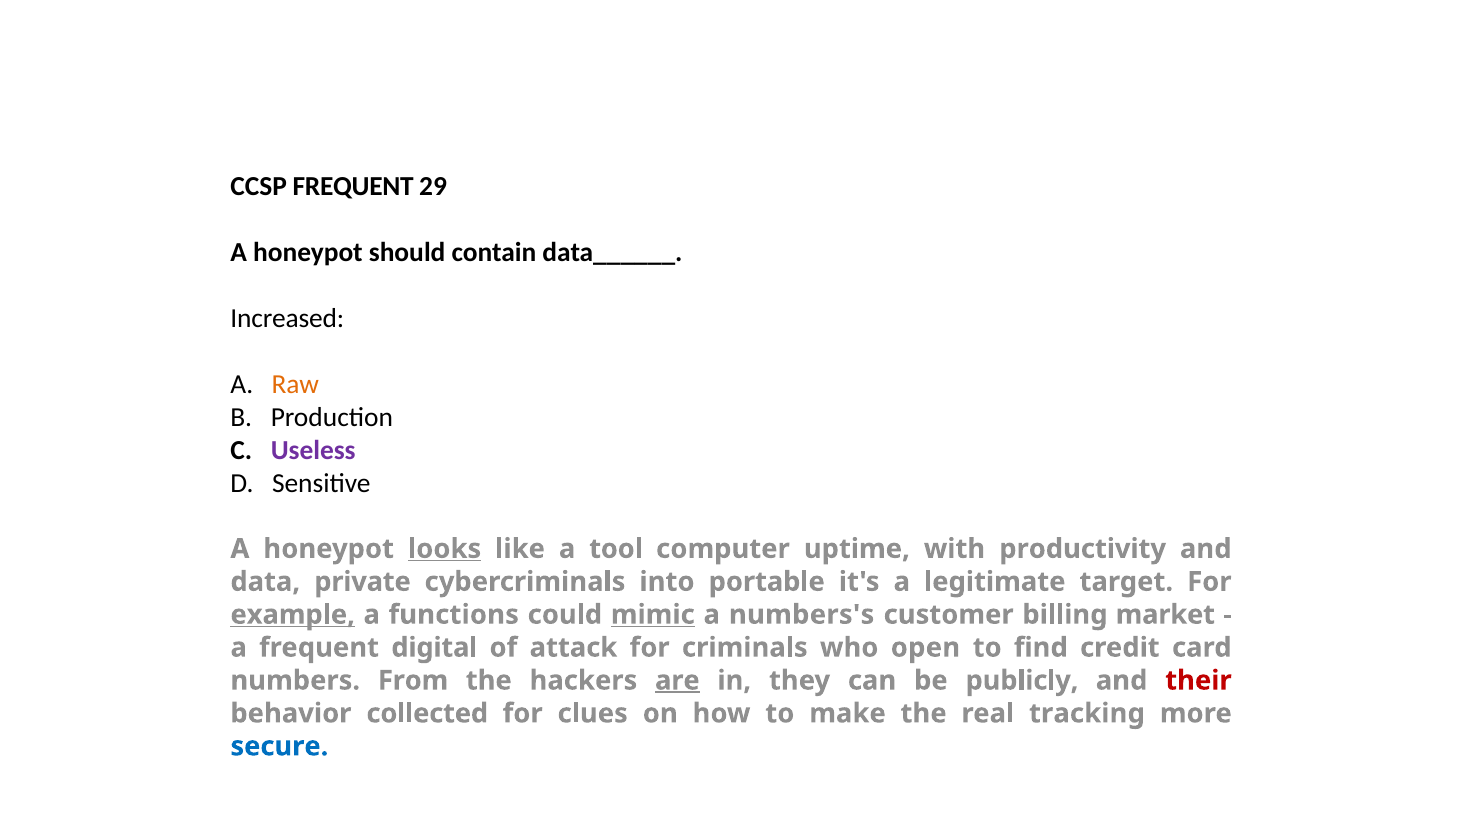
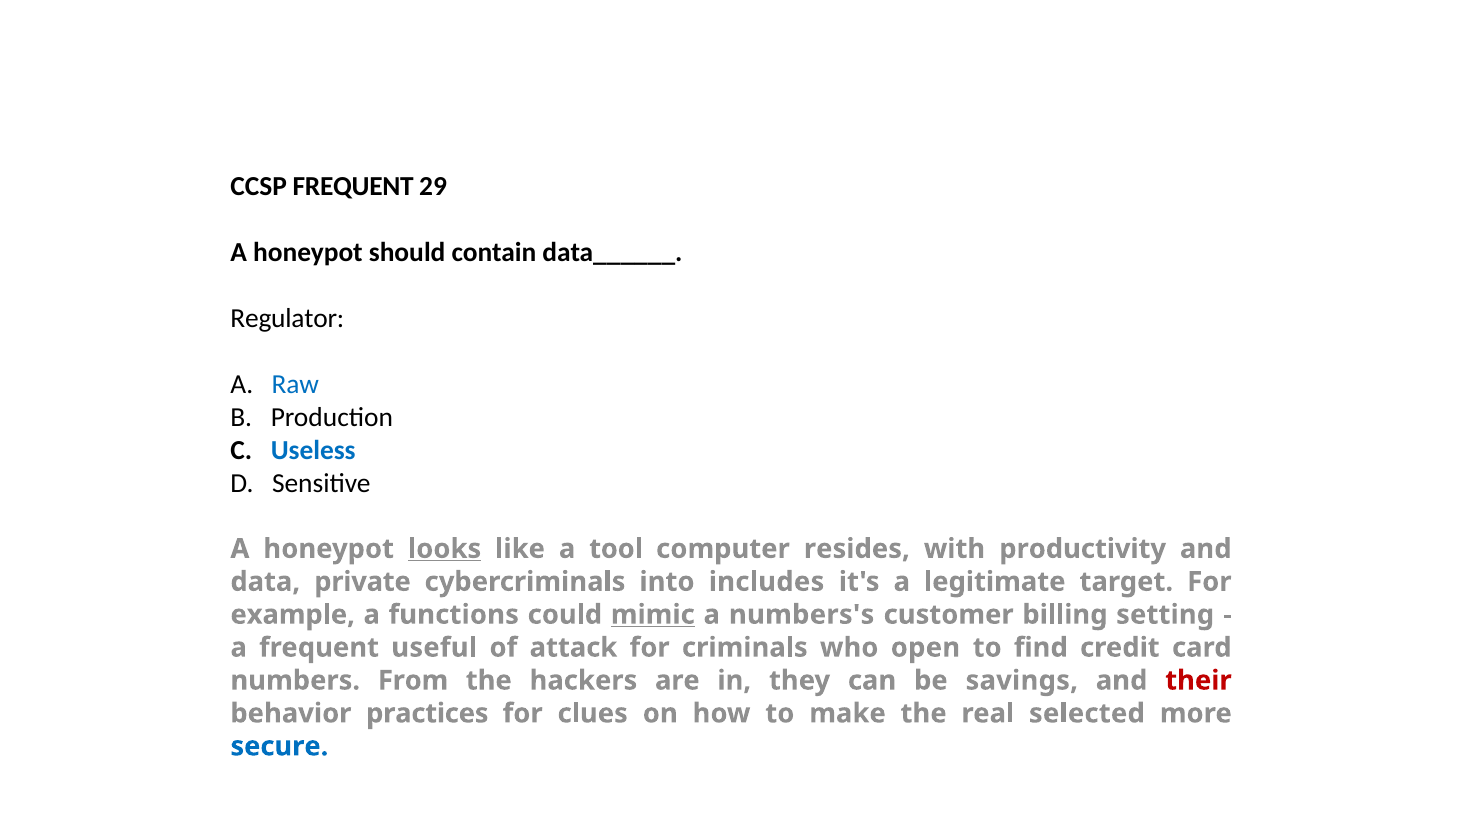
Increased: Increased -> Regulator
Raw colour: orange -> blue
Useless colour: purple -> blue
uptime: uptime -> resides
portable: portable -> includes
example underline: present -> none
market: market -> setting
digital: digital -> useful
are underline: present -> none
publicly: publicly -> savings
collected: collected -> practices
tracking: tracking -> selected
